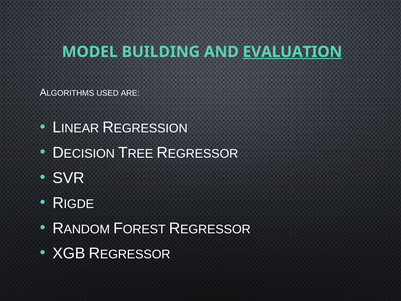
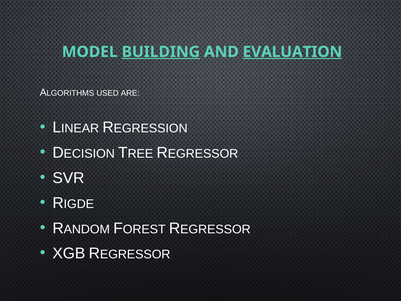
BUILDING underline: none -> present
